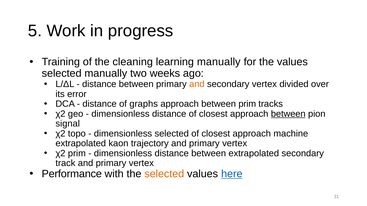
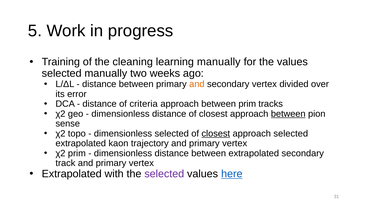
graphs: graphs -> criteria
signal: signal -> sense
closest at (216, 134) underline: none -> present
approach machine: machine -> selected
Performance at (72, 174): Performance -> Extrapolated
selected at (164, 174) colour: orange -> purple
